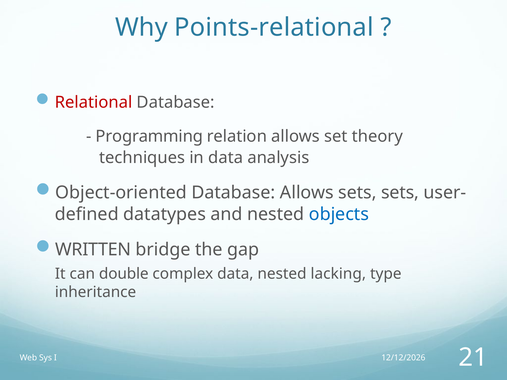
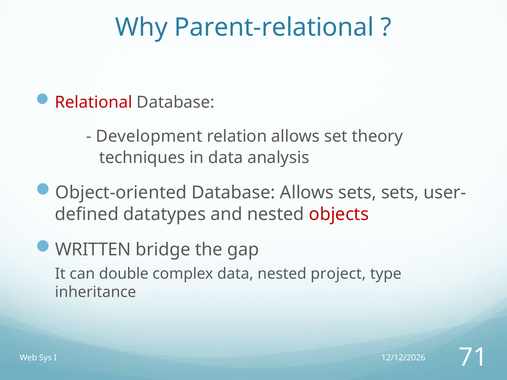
Points-relational: Points-relational -> Parent-relational
Programming: Programming -> Development
objects colour: blue -> red
lacking: lacking -> project
21: 21 -> 71
